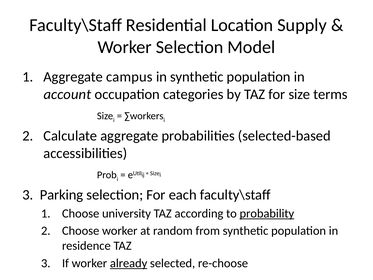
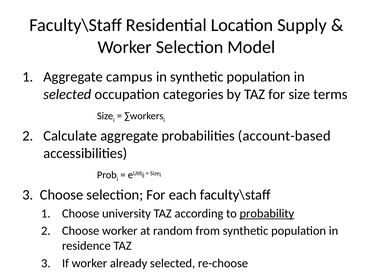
account at (67, 94): account -> selected
selected-based: selected-based -> account-based
3 Parking: Parking -> Choose
already underline: present -> none
